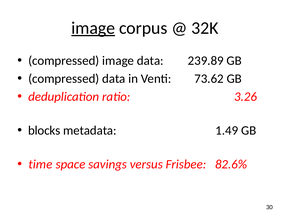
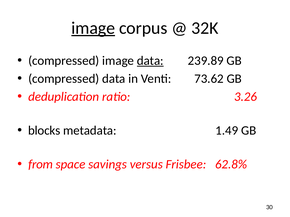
data at (150, 61) underline: none -> present
time: time -> from
82.6%: 82.6% -> 62.8%
